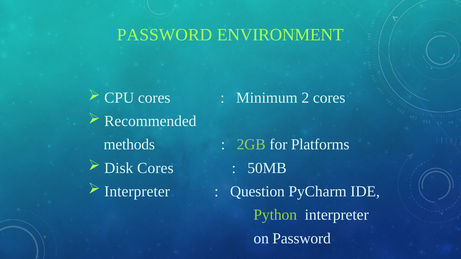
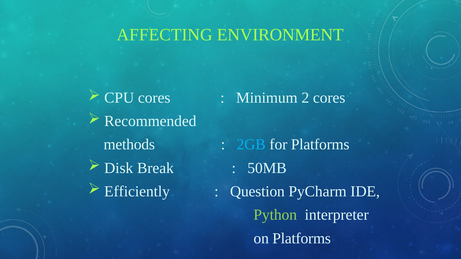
PASSWORD at (165, 35): PASSWORD -> AFFECTING
2GB colour: light green -> light blue
Disk Cores: Cores -> Break
Interpreter at (137, 192): Interpreter -> Efficiently
on Password: Password -> Platforms
